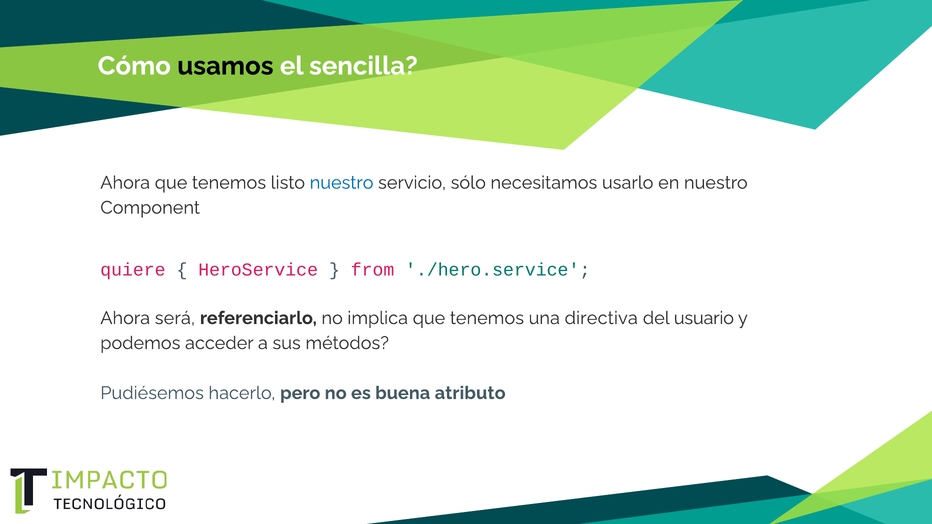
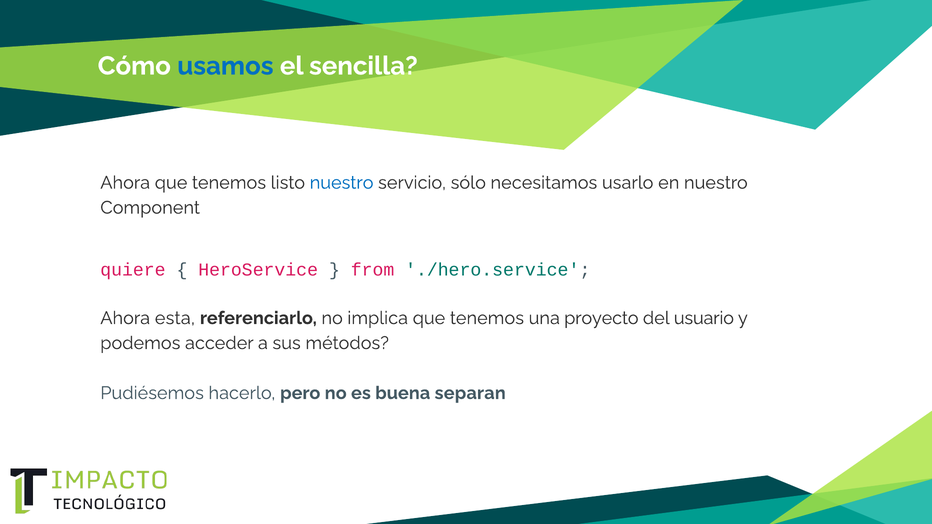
usamos colour: black -> blue
será: será -> esta
directiva: directiva -> proyecto
atributo: atributo -> separan
